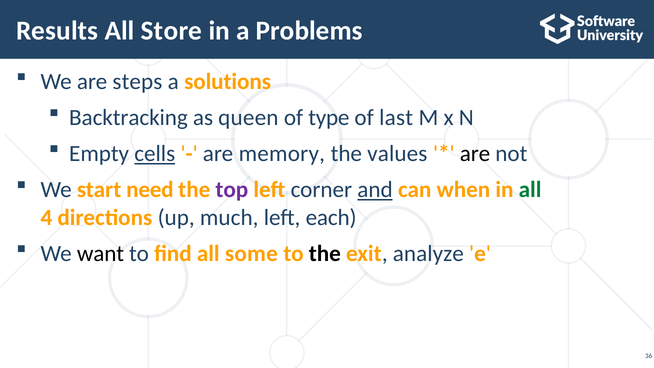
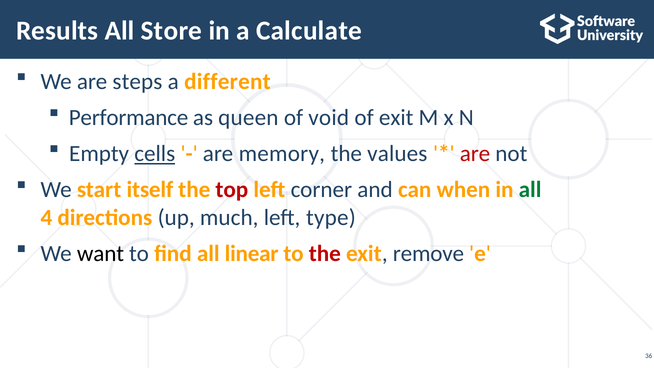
Problems: Problems -> Calculate
solutions: solutions -> different
Backtracking: Backtracking -> Performance
type: type -> void
of last: last -> exit
are at (475, 154) colour: black -> red
need: need -> itself
top colour: purple -> red
and underline: present -> none
each: each -> type
some: some -> linear
the at (325, 253) colour: black -> red
analyze: analyze -> remove
